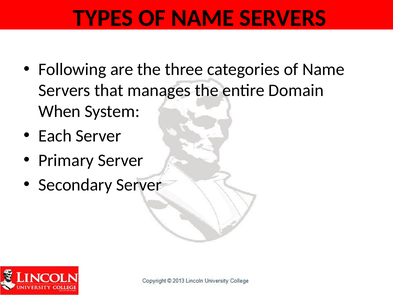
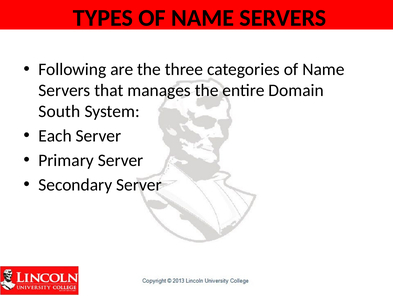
When: When -> South
